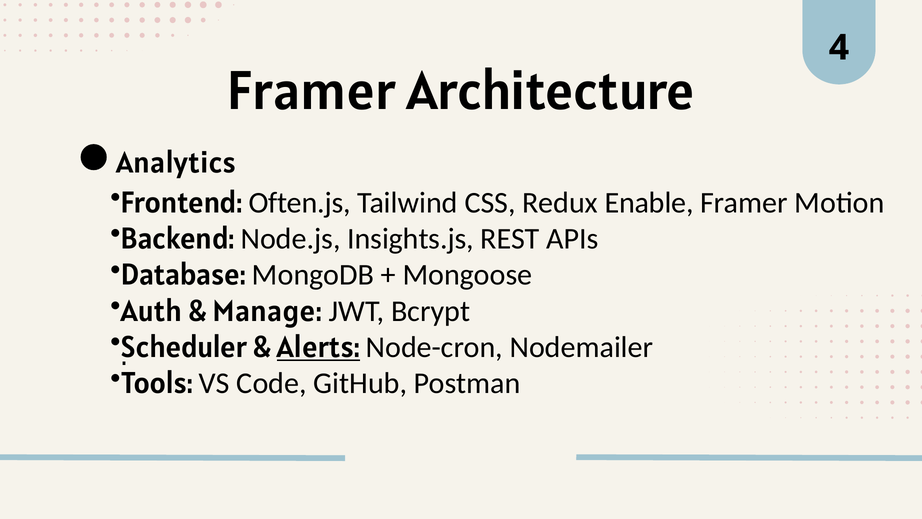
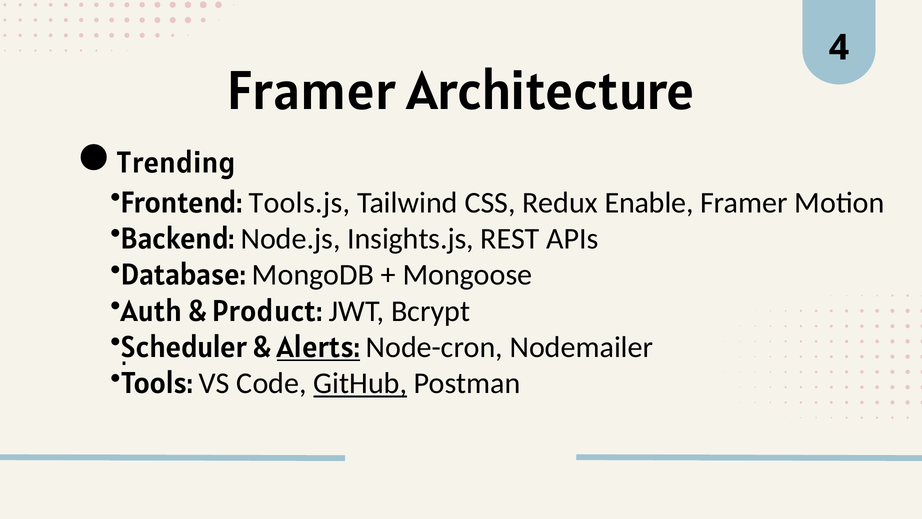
Analytics: Analytics -> Trending
Often.js: Often.js -> Tools.js
Manage: Manage -> Product
GitHub underline: none -> present
